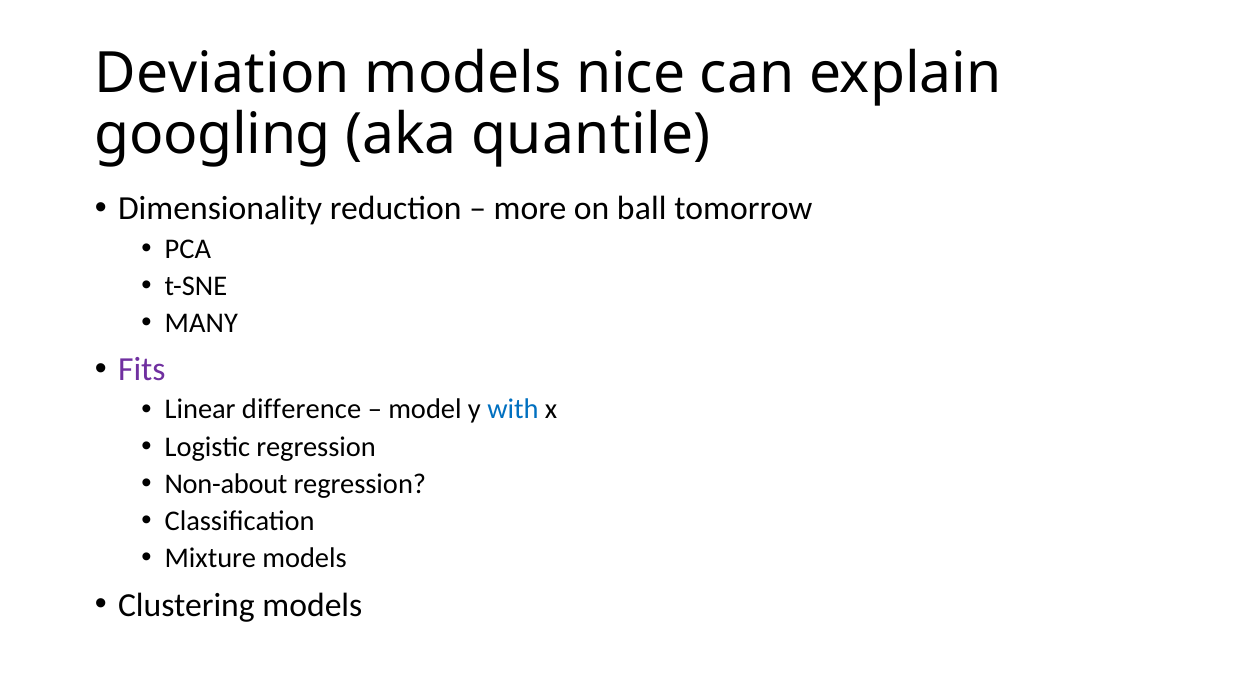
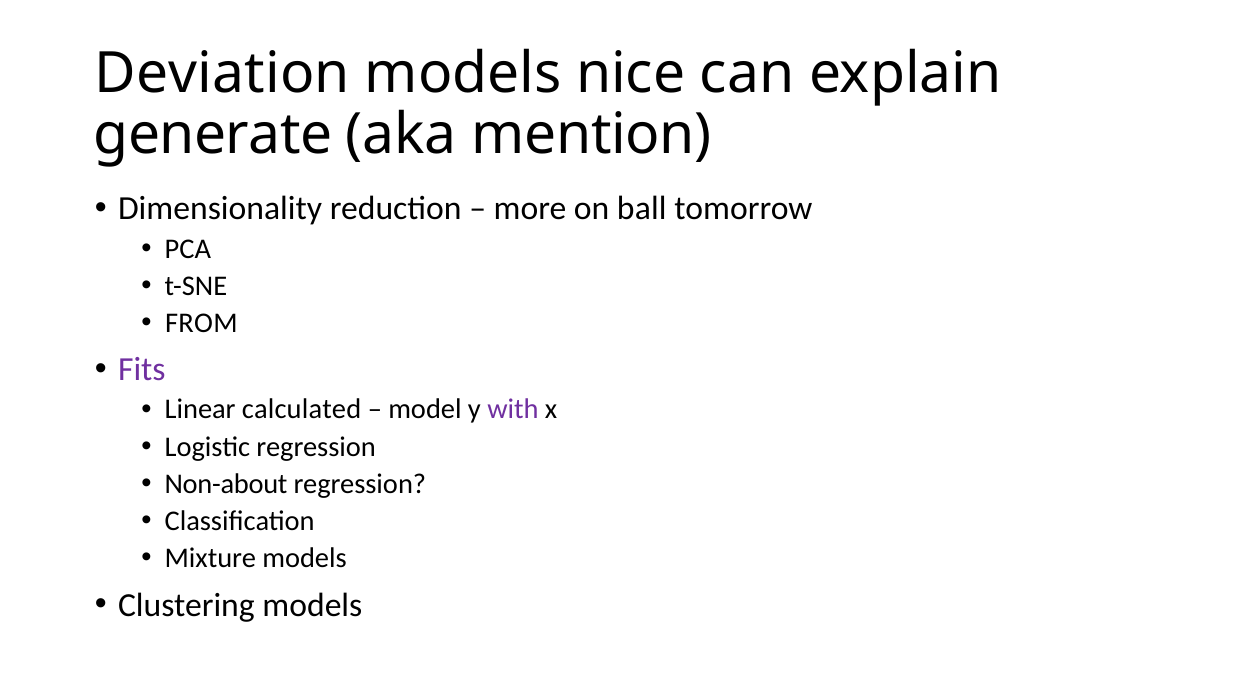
googling: googling -> generate
quantile: quantile -> mention
MANY: MANY -> FROM
difference: difference -> calculated
with colour: blue -> purple
